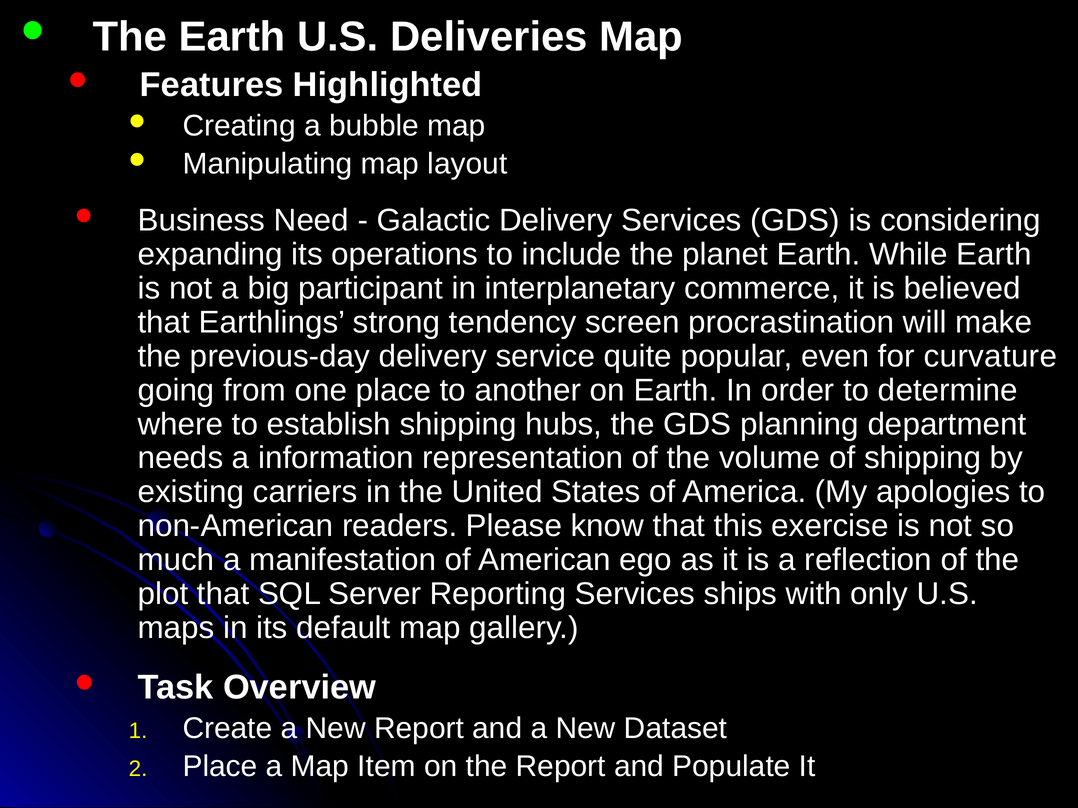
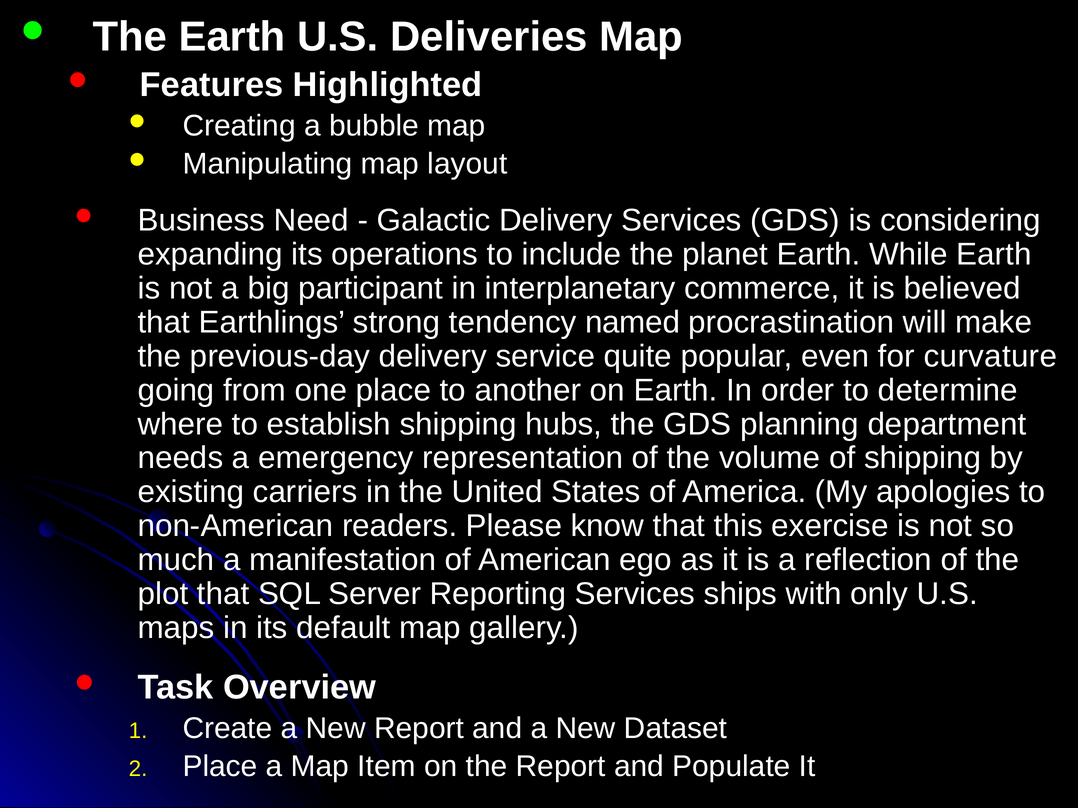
screen: screen -> named
information: information -> emergency
